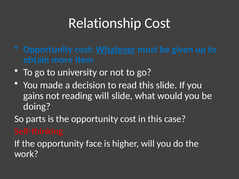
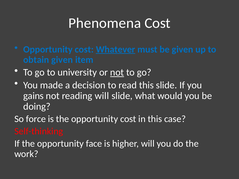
Relationship: Relationship -> Phenomena
obtain more: more -> given
not at (117, 72) underline: none -> present
parts: parts -> force
